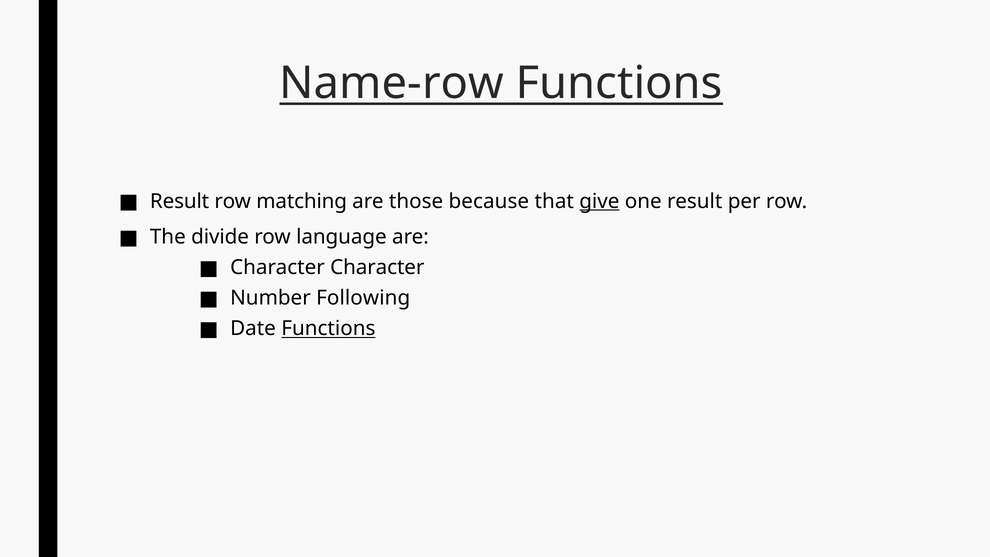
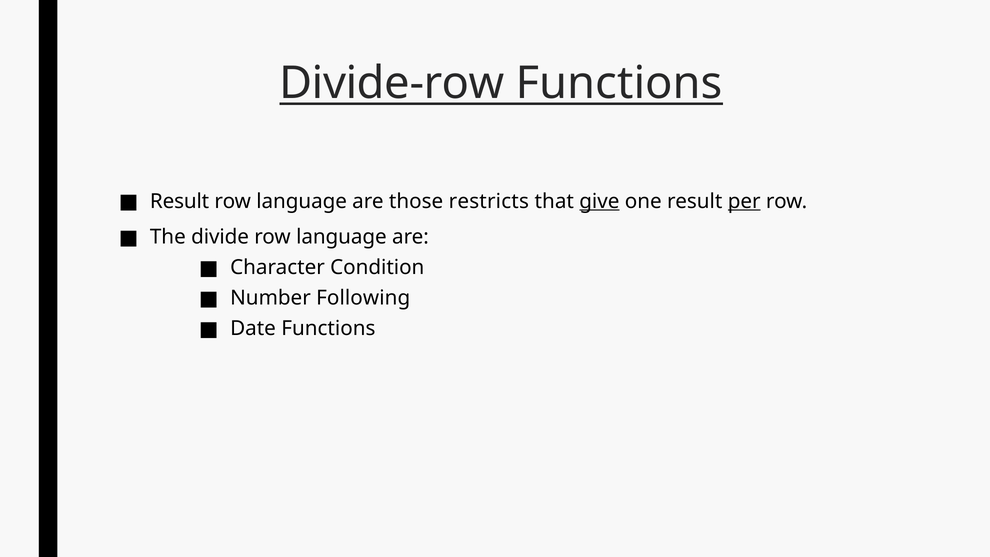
Name-row: Name-row -> Divide-row
matching at (302, 201): matching -> language
because: because -> restricts
per underline: none -> present
Character Character: Character -> Condition
Functions at (328, 328) underline: present -> none
